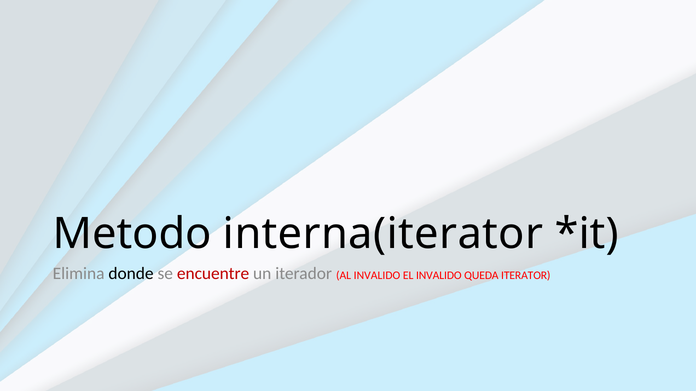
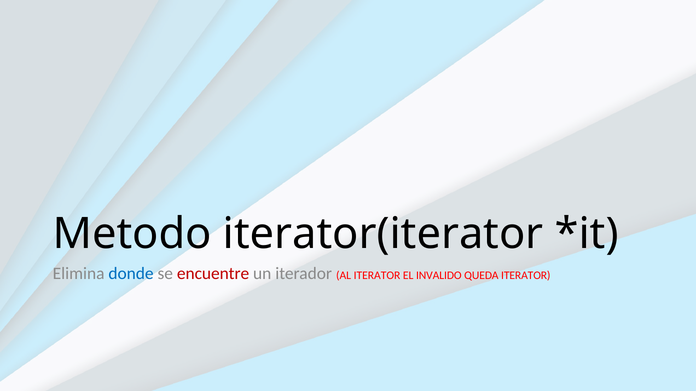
interna(iterator: interna(iterator -> iterator(iterator
donde colour: black -> blue
AL INVALIDO: INVALIDO -> ITERATOR
